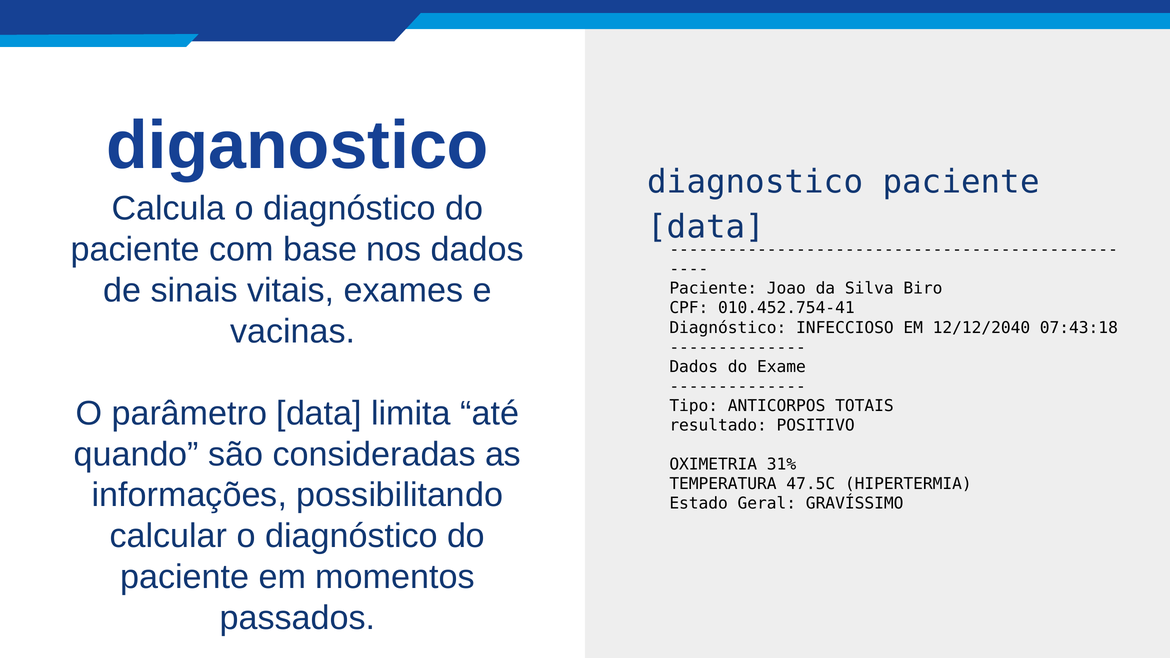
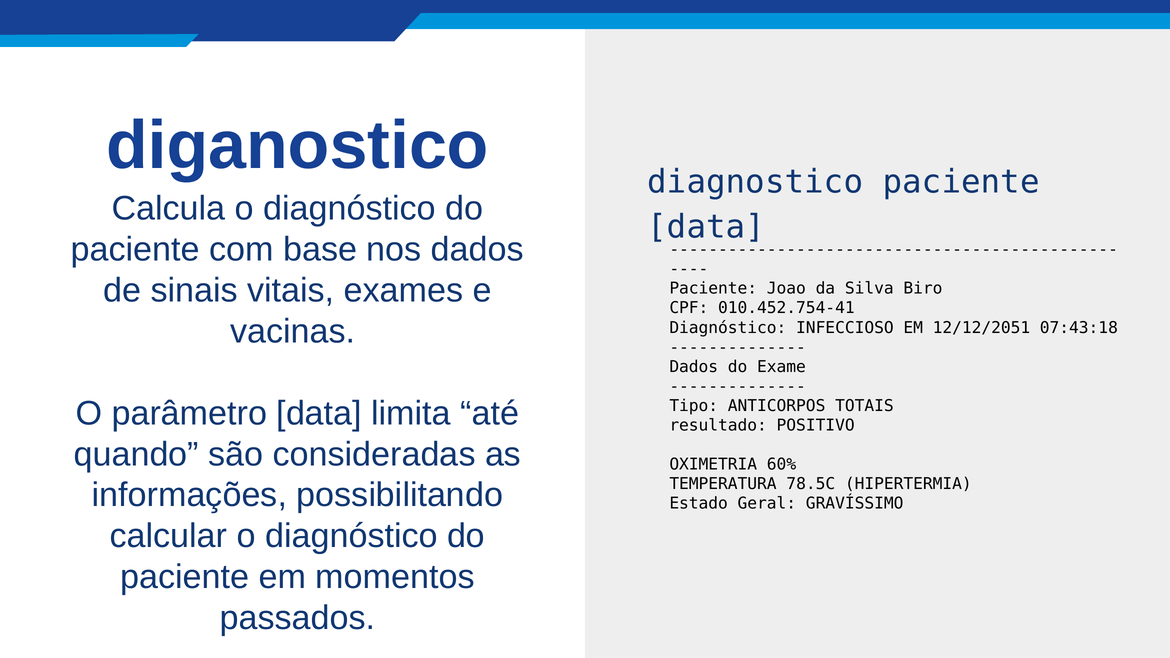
12/12/2040: 12/12/2040 -> 12/12/2051
31%: 31% -> 60%
47.5C: 47.5C -> 78.5C
